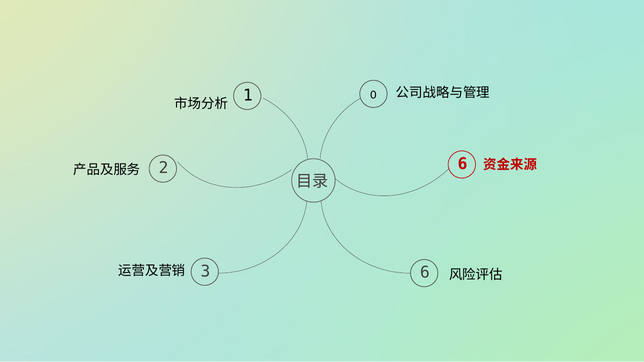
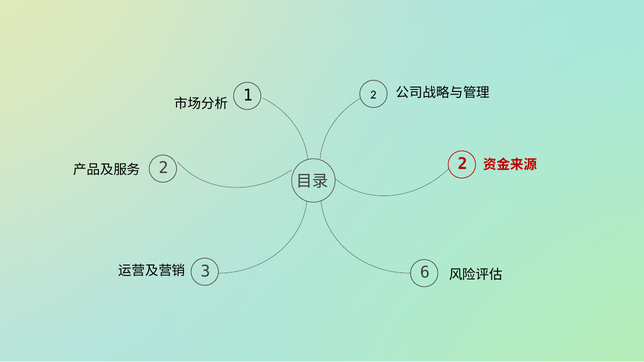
1 0: 0 -> 2
2 6: 6 -> 2
